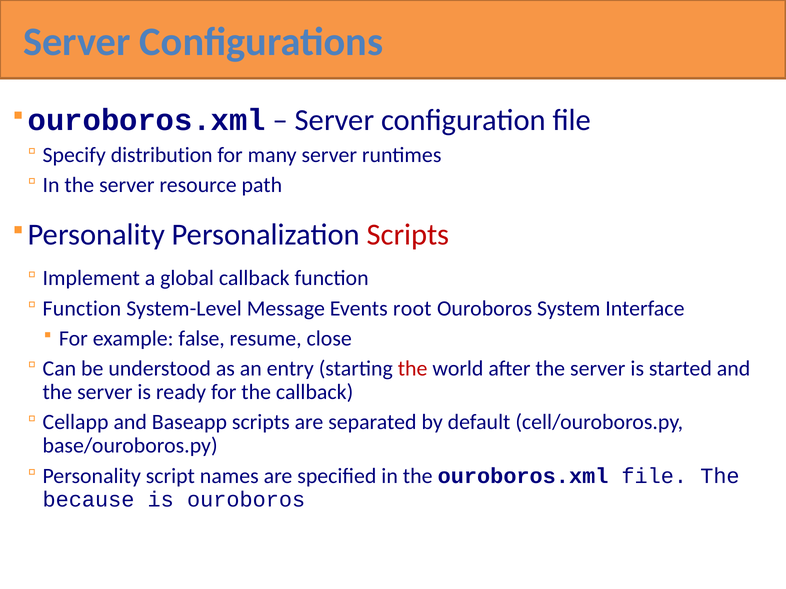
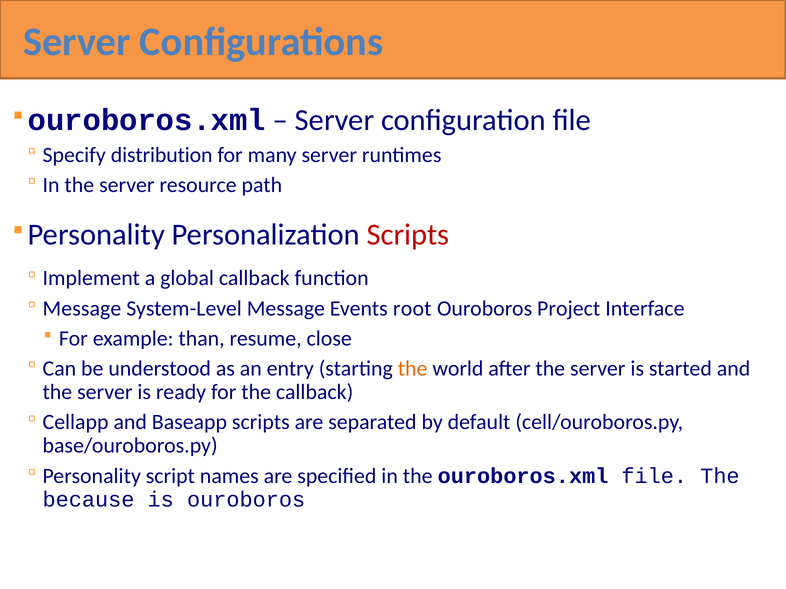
Function at (82, 309): Function -> Message
System: System -> Project
false: false -> than
the at (413, 369) colour: red -> orange
